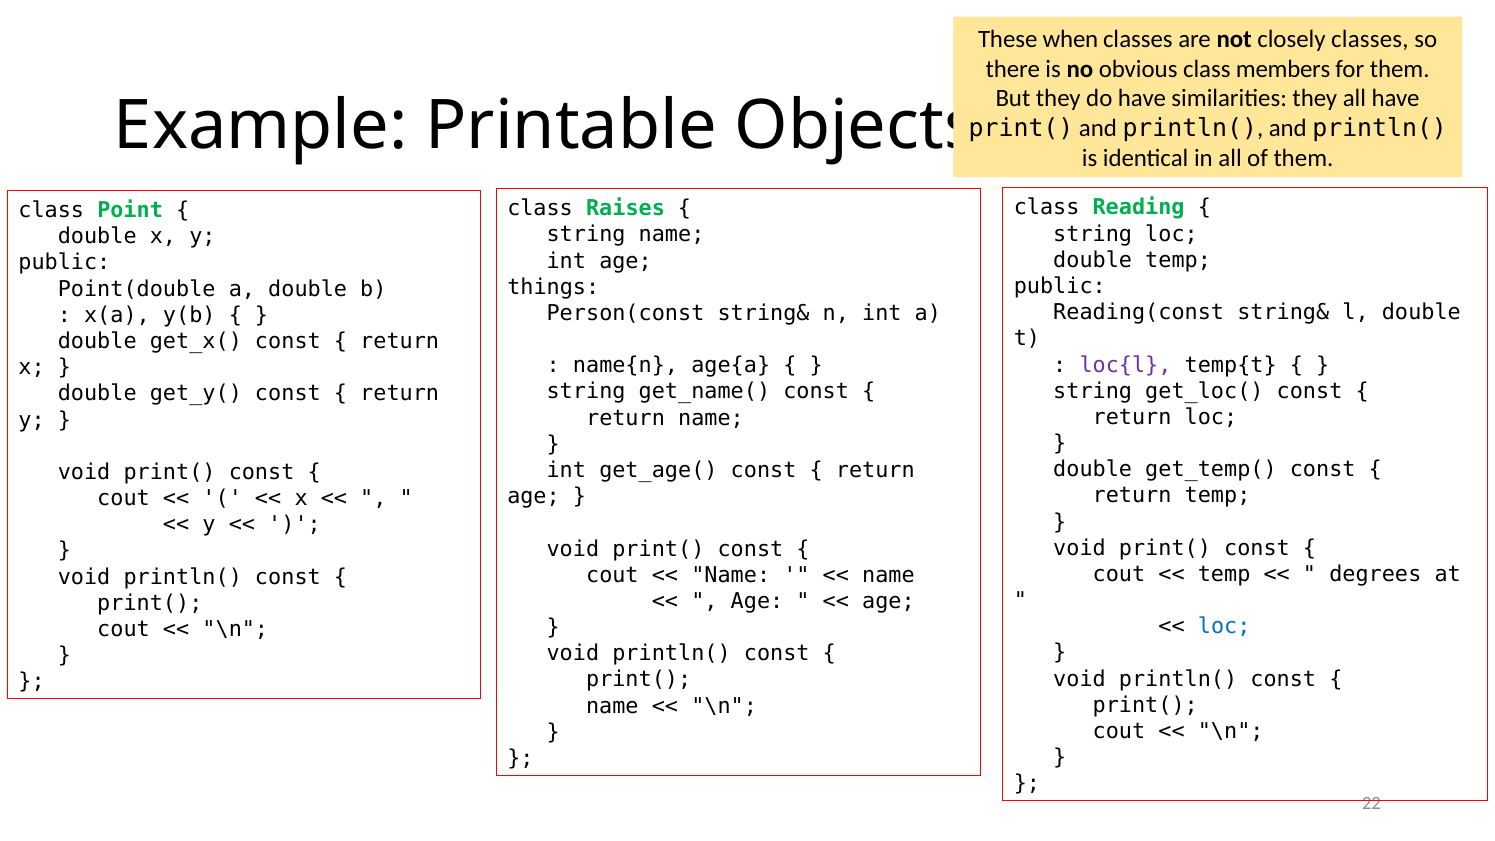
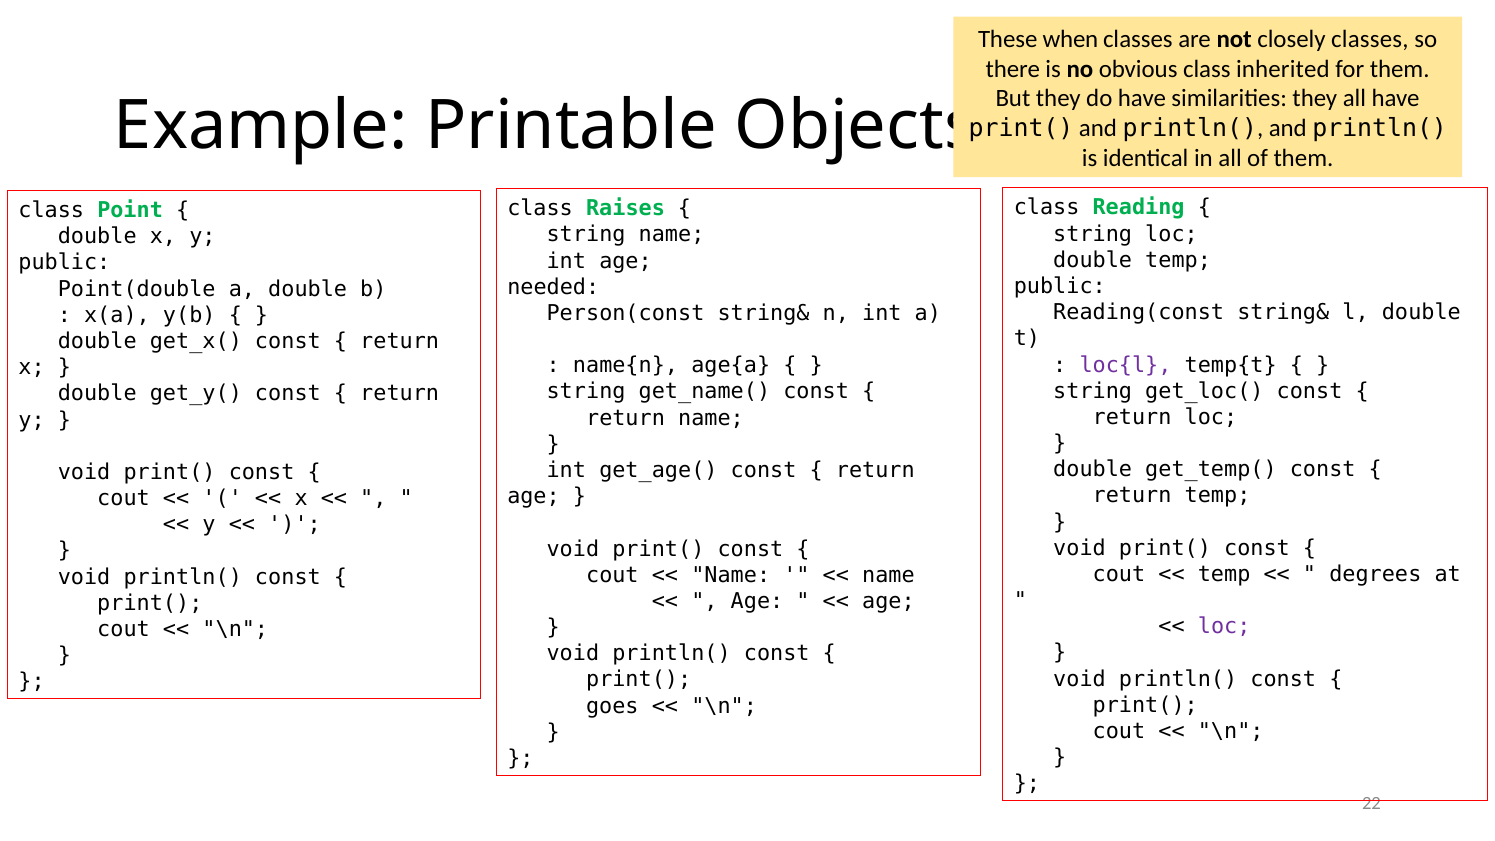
members: members -> inherited
things: things -> needed
loc at (1224, 627) colour: blue -> purple
name at (612, 706): name -> goes
